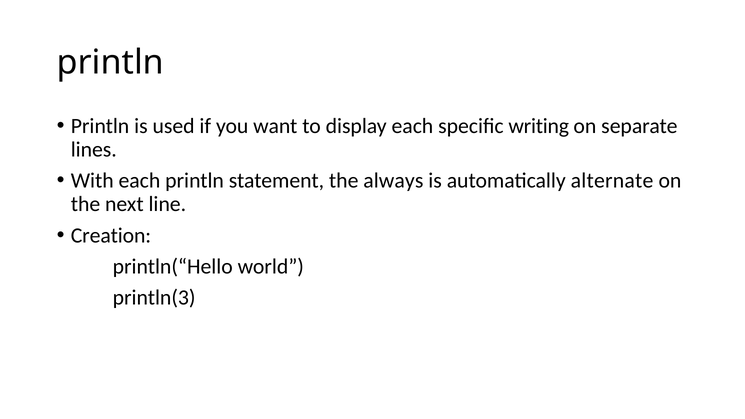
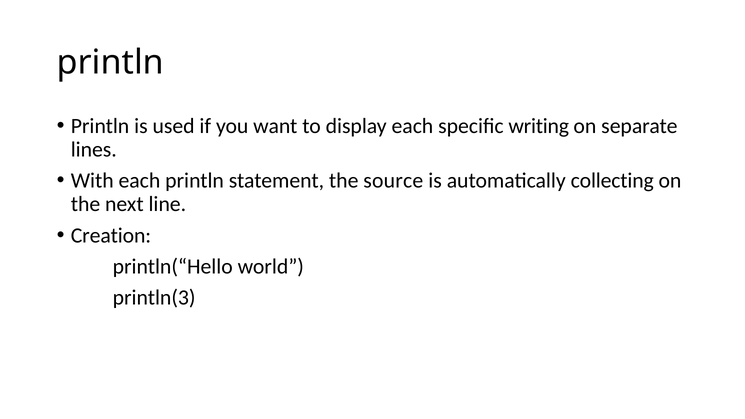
always: always -> source
alternate: alternate -> collecting
